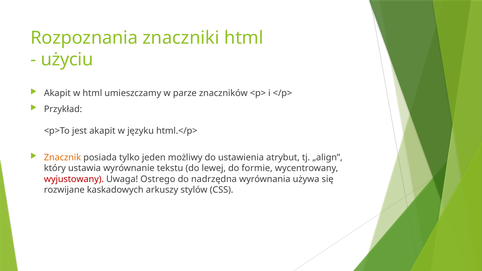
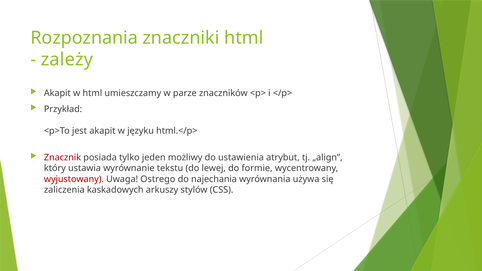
użyciu: użyciu -> zależy
Znacznik colour: orange -> red
nadrzędna: nadrzędna -> najechania
rozwijane: rozwijane -> zaliczenia
